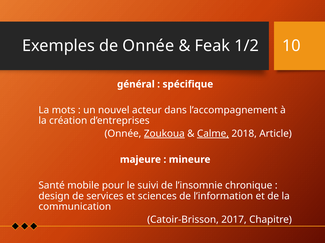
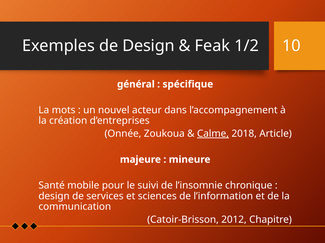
de Onnée: Onnée -> Design
Zoukoua underline: present -> none
2017: 2017 -> 2012
